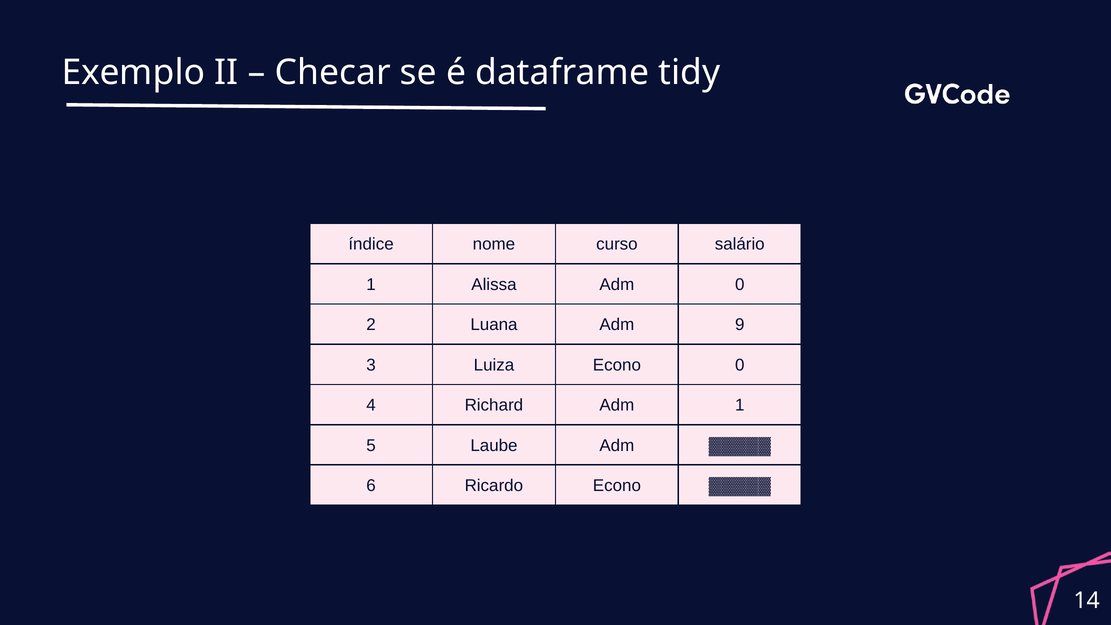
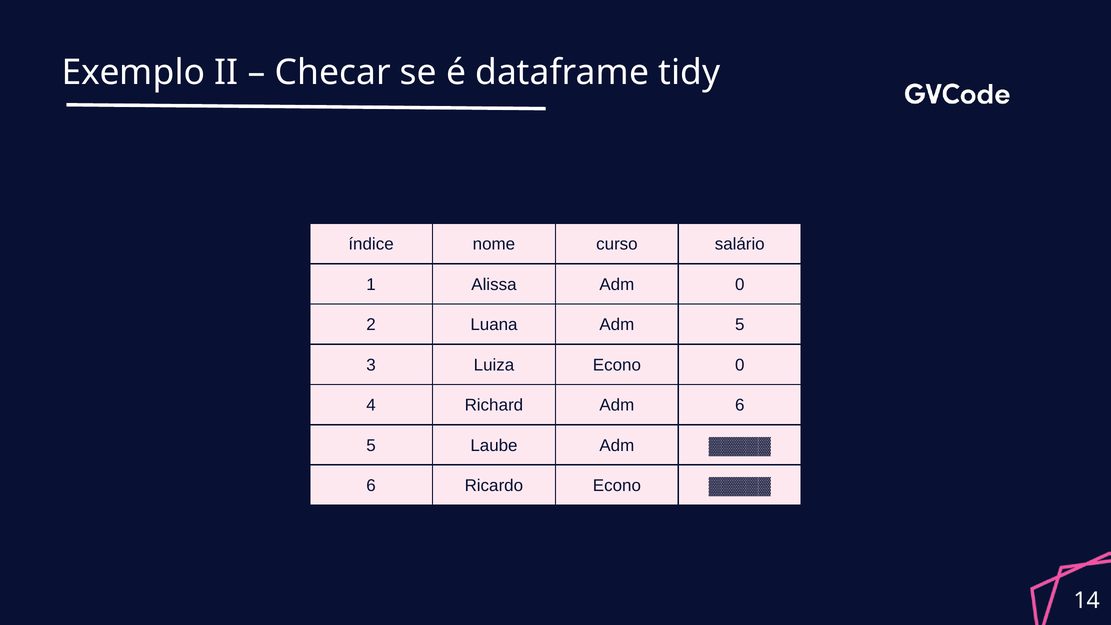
Adm 9: 9 -> 5
Adm 1: 1 -> 6
